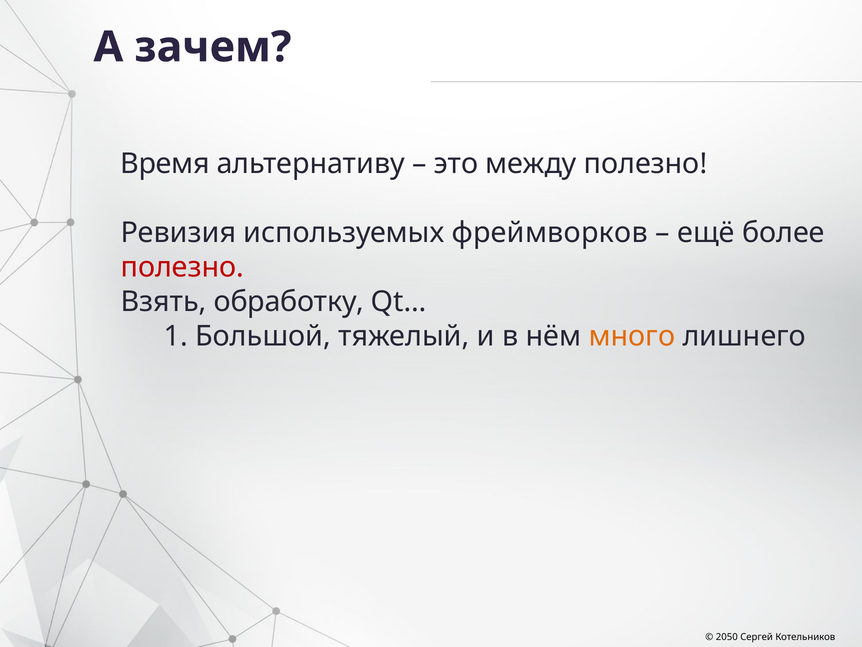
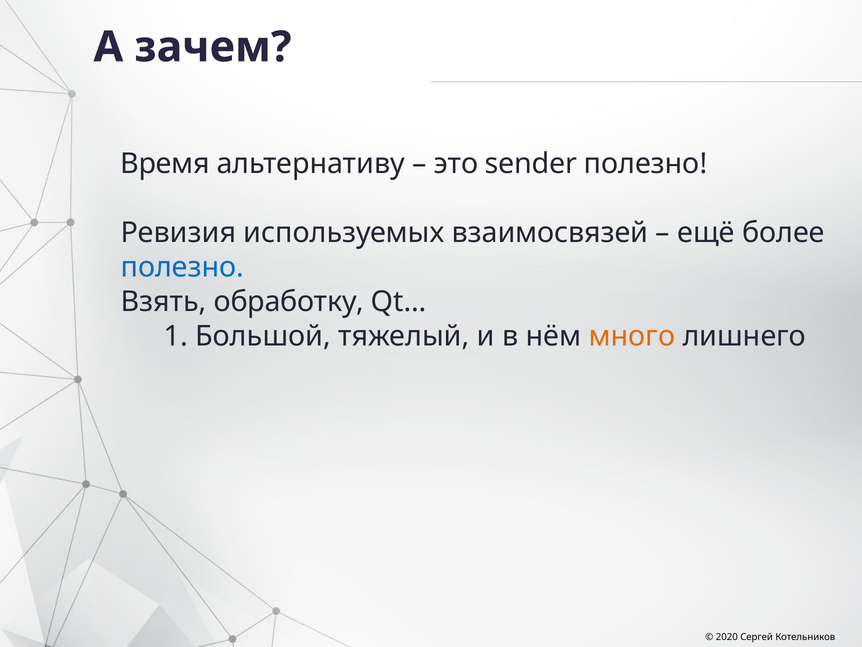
между: между -> sender
фреймворков: фреймворков -> взаимосвязей
полезно at (182, 267) colour: red -> blue
2050: 2050 -> 2020
